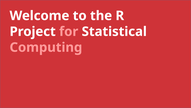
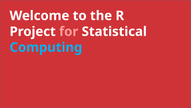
Computing colour: pink -> light blue
